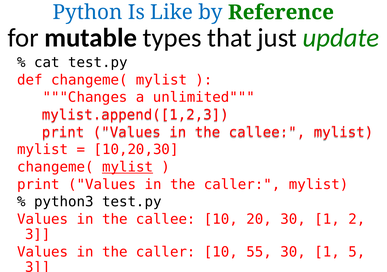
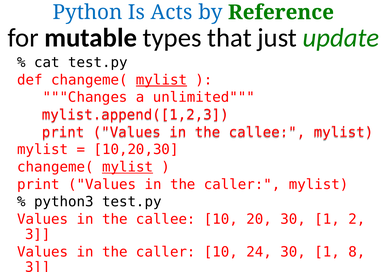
Like: Like -> Acts
mylist at (162, 80) underline: none -> present
55: 55 -> 24
5: 5 -> 8
